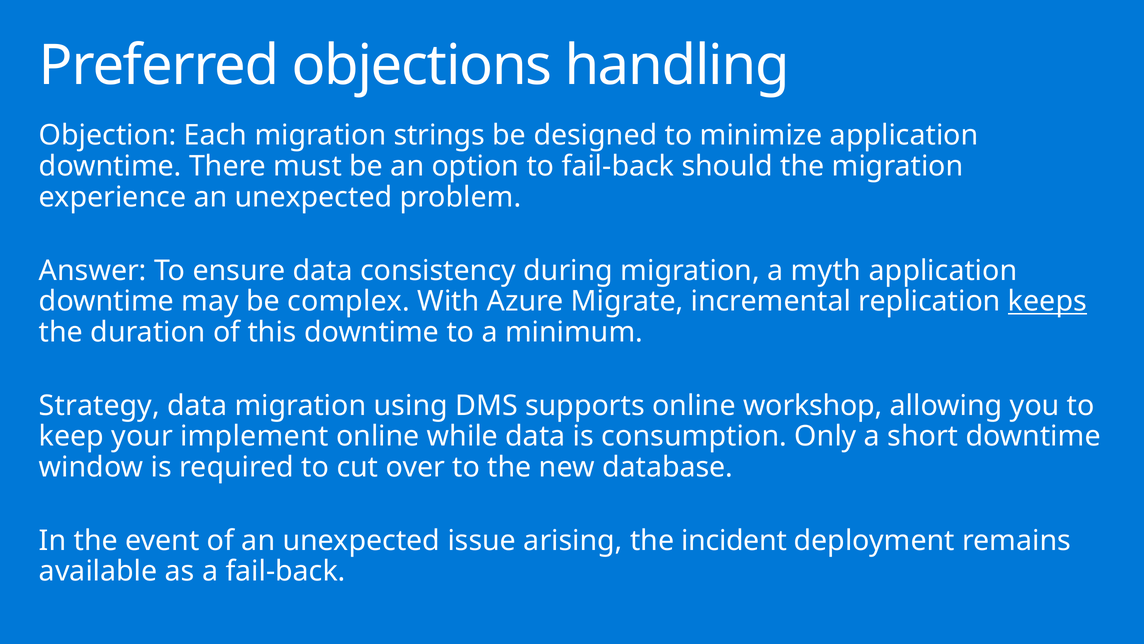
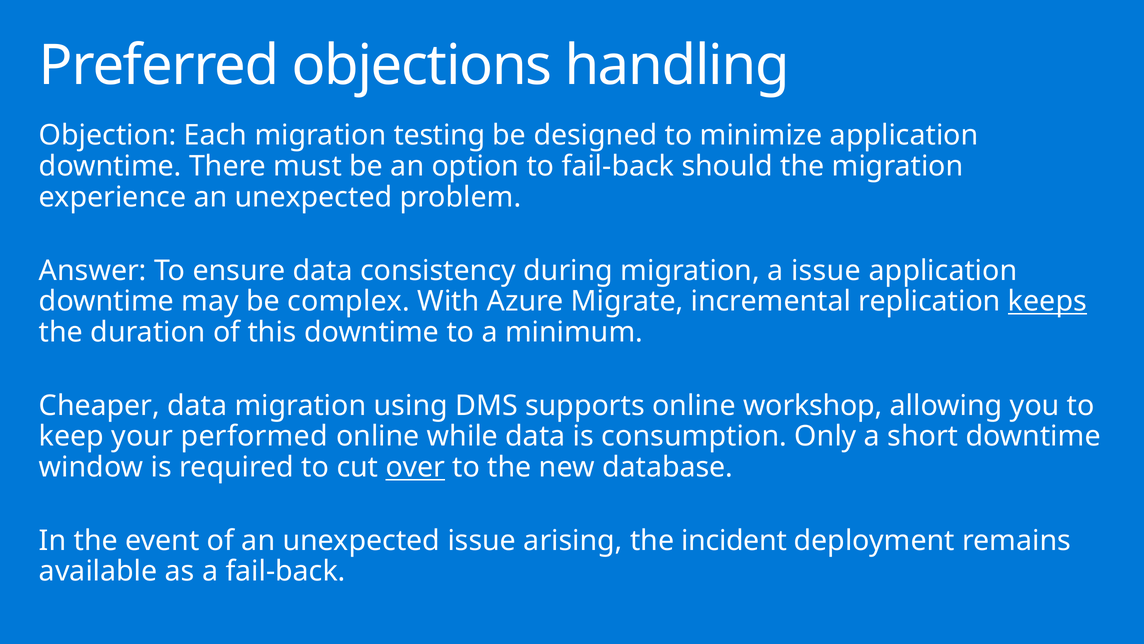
strings: strings -> testing
a myth: myth -> issue
Strategy: Strategy -> Cheaper
implement: implement -> performed
over underline: none -> present
